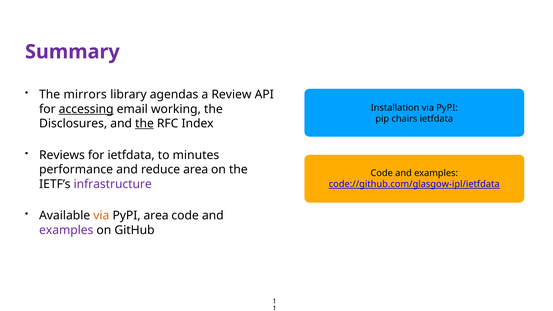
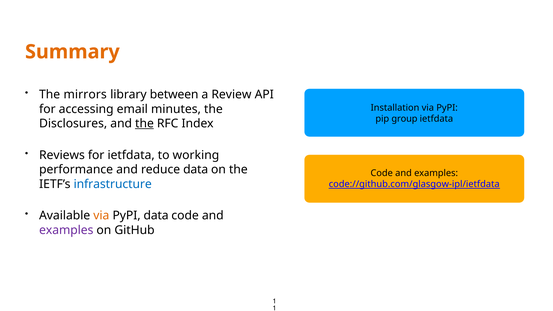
Summary colour: purple -> orange
agendas: agendas -> between
accessing underline: present -> none
working: working -> minutes
chairs: chairs -> group
minutes: minutes -> working
reduce area: area -> data
infrastructure colour: purple -> blue
PyPI area: area -> data
